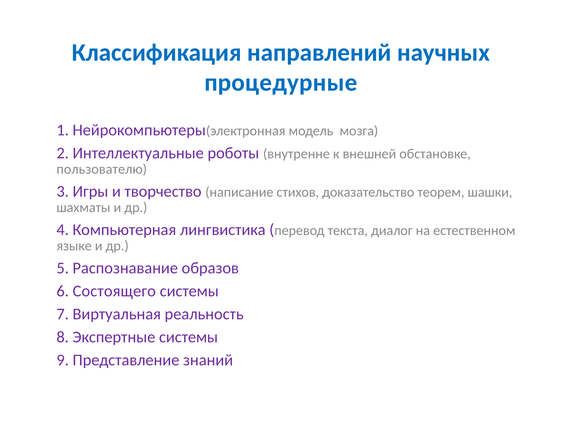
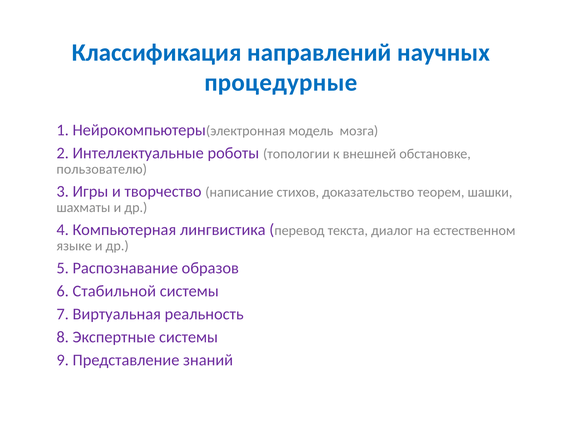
внутренне: внутренне -> топологии
Состоящего: Состоящего -> Стабильной
